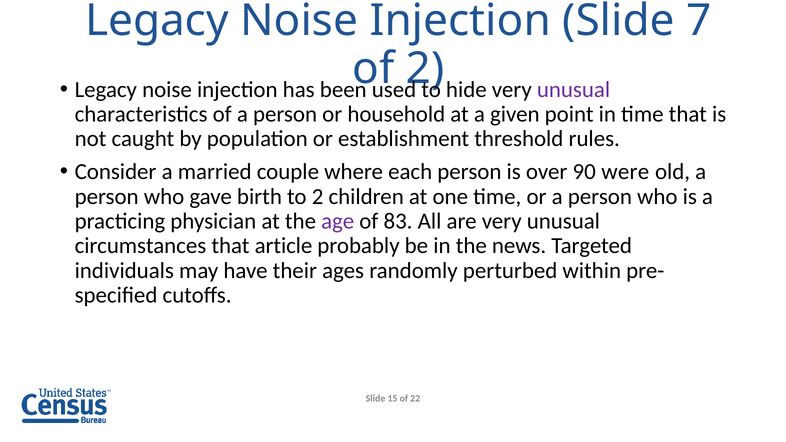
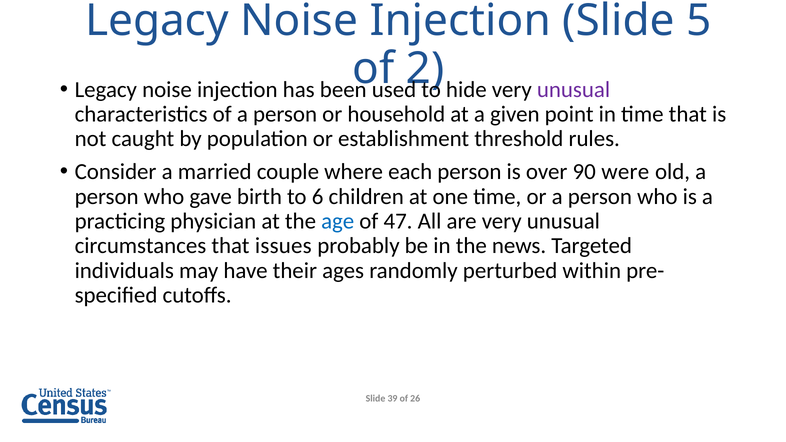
7: 7 -> 5
to 2: 2 -> 6
age colour: purple -> blue
83: 83 -> 47
article: article -> issues
15: 15 -> 39
22: 22 -> 26
